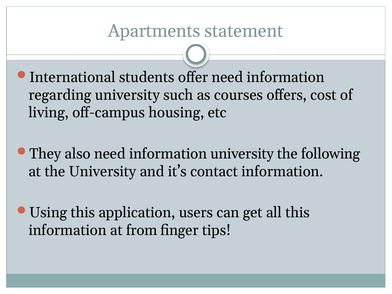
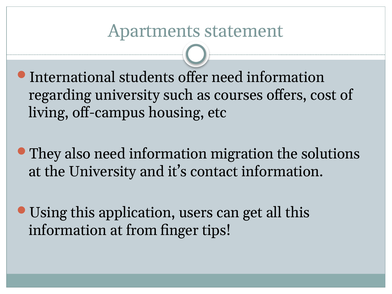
information university: university -> migration
following: following -> solutions
